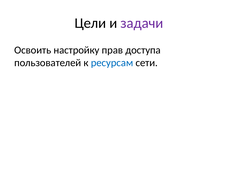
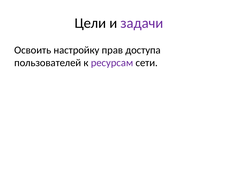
ресурсам colour: blue -> purple
